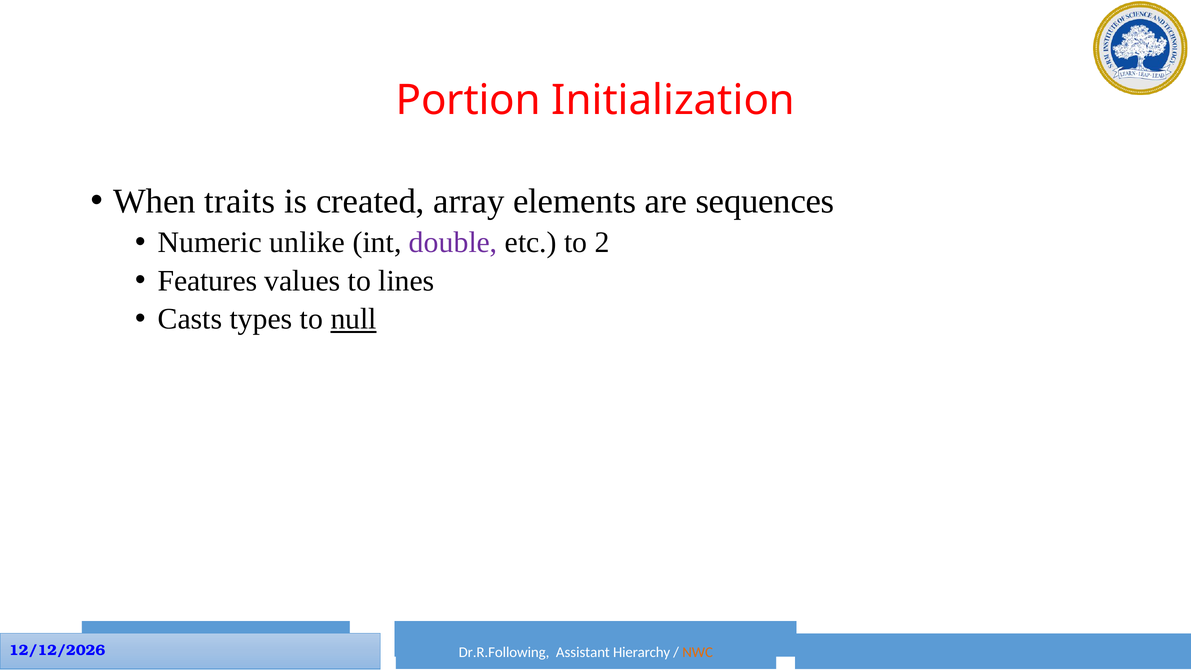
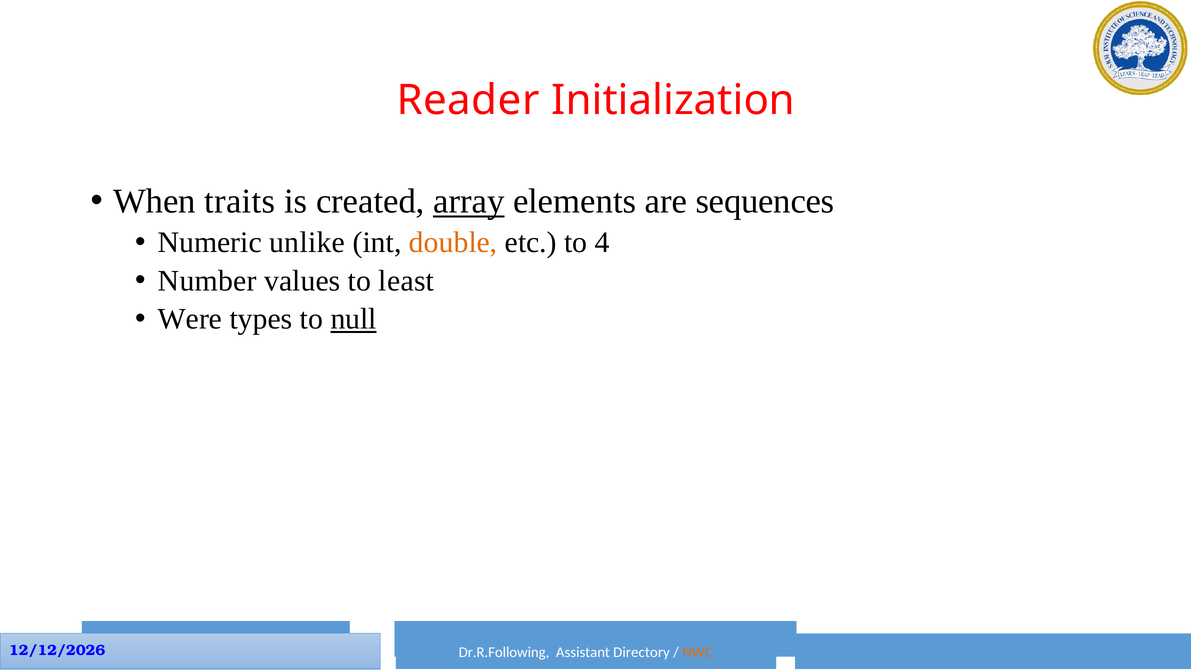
Portion: Portion -> Reader
array underline: none -> present
double colour: purple -> orange
2: 2 -> 4
Features: Features -> Number
lines: lines -> least
Casts: Casts -> Were
Hierarchy: Hierarchy -> Directory
